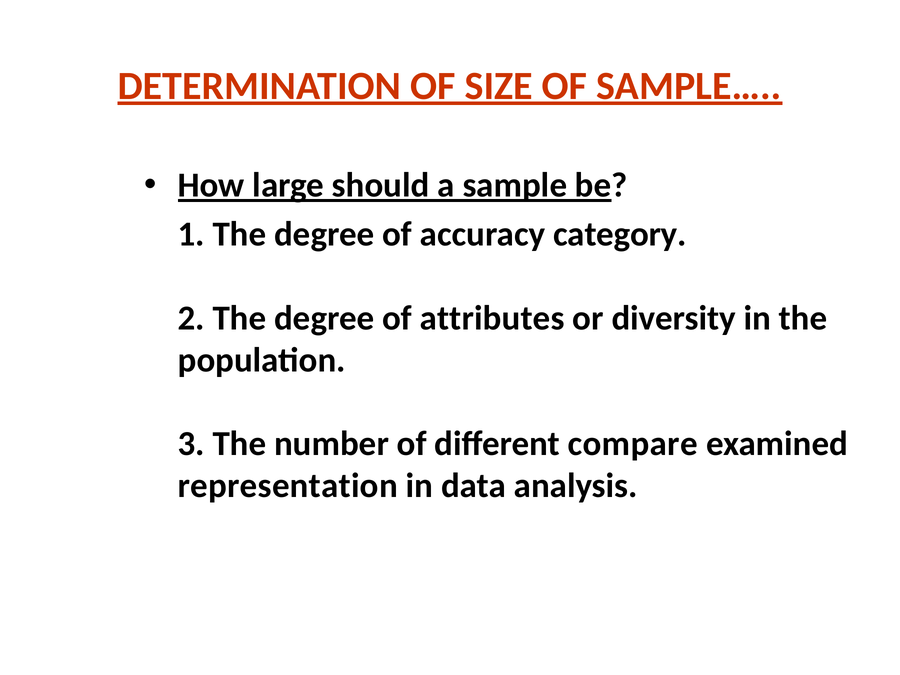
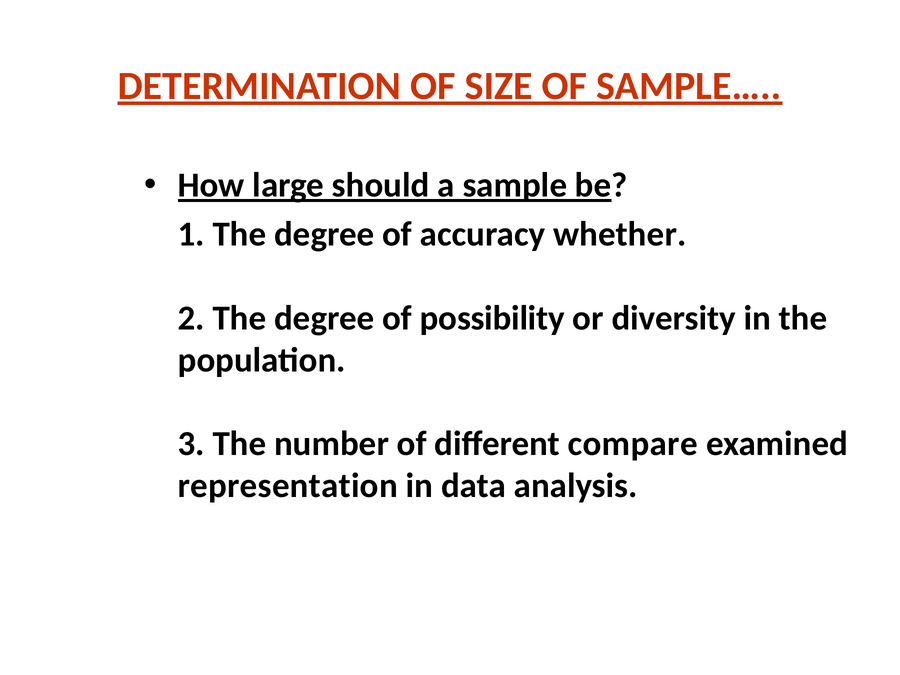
category: category -> whether
attributes: attributes -> possibility
